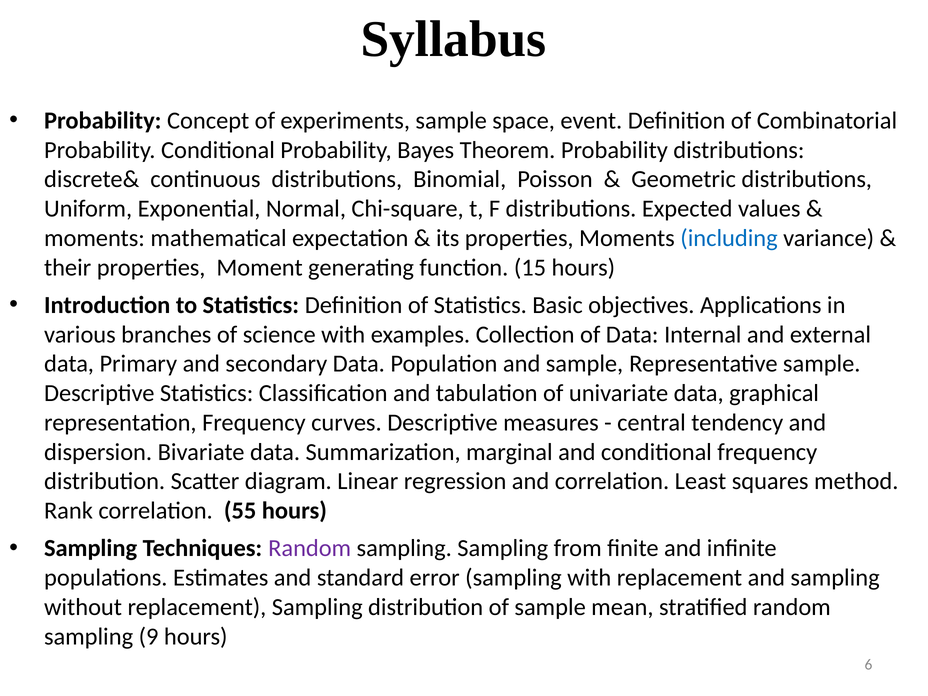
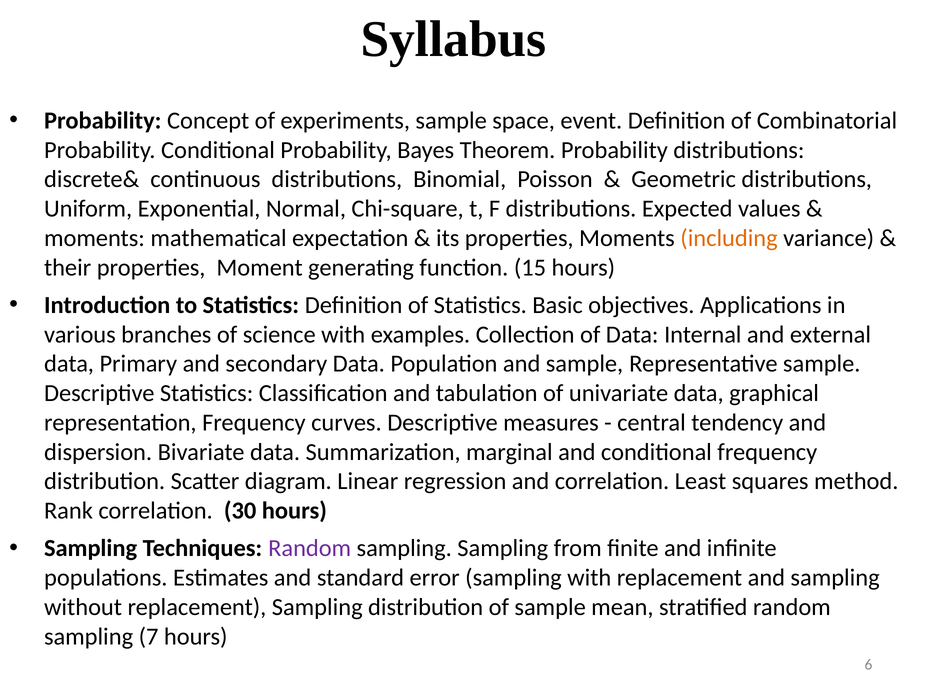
including colour: blue -> orange
55: 55 -> 30
9: 9 -> 7
